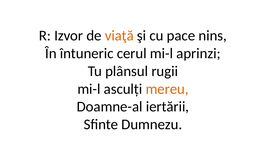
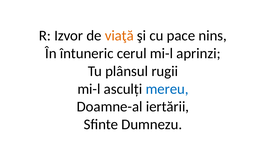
mereu colour: orange -> blue
